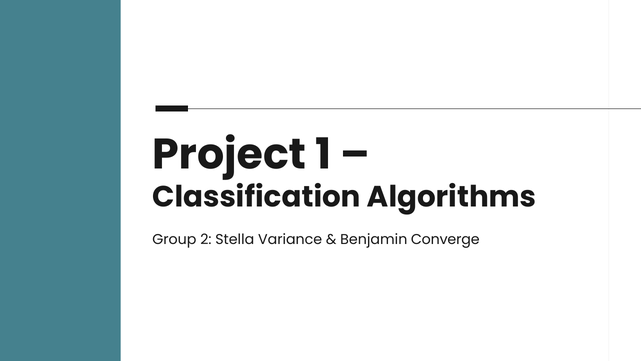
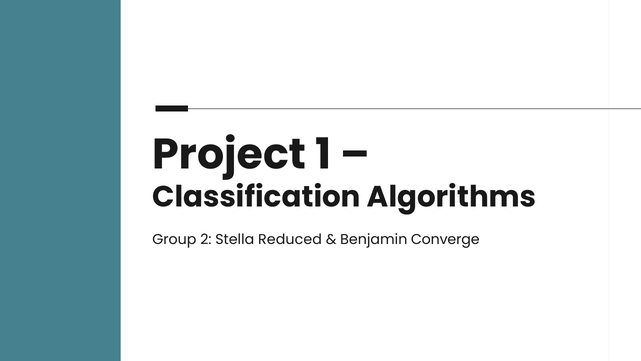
Variance: Variance -> Reduced
